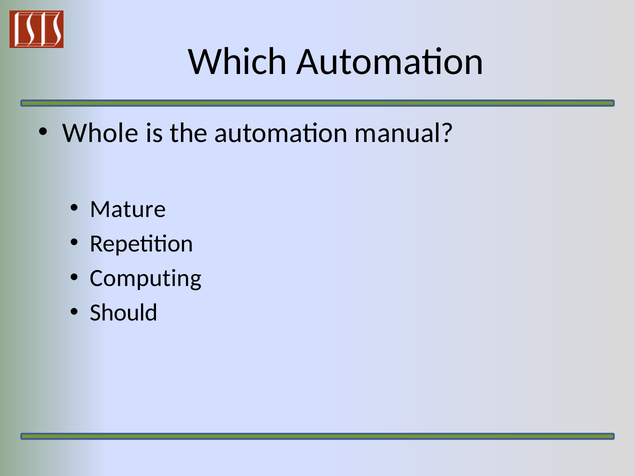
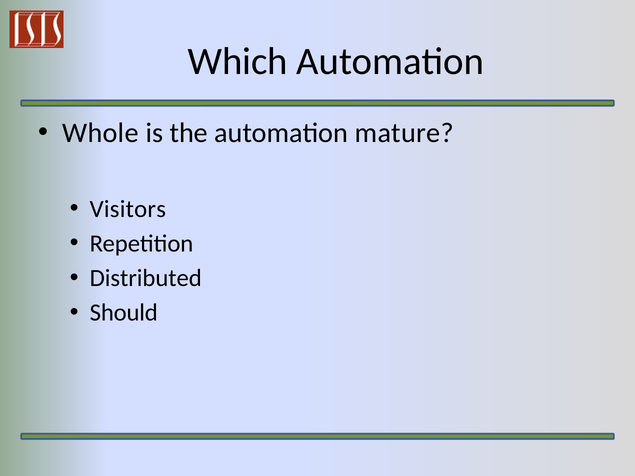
manual: manual -> mature
Mature: Mature -> Visitors
Computing: Computing -> Distributed
